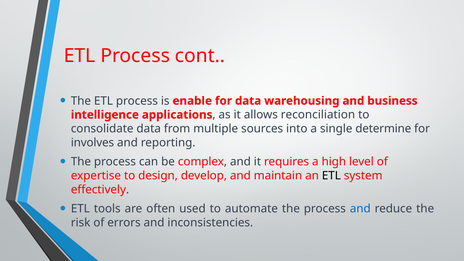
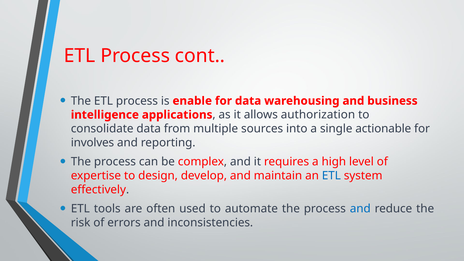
reconciliation: reconciliation -> authorization
determine: determine -> actionable
ETL at (331, 176) colour: black -> blue
